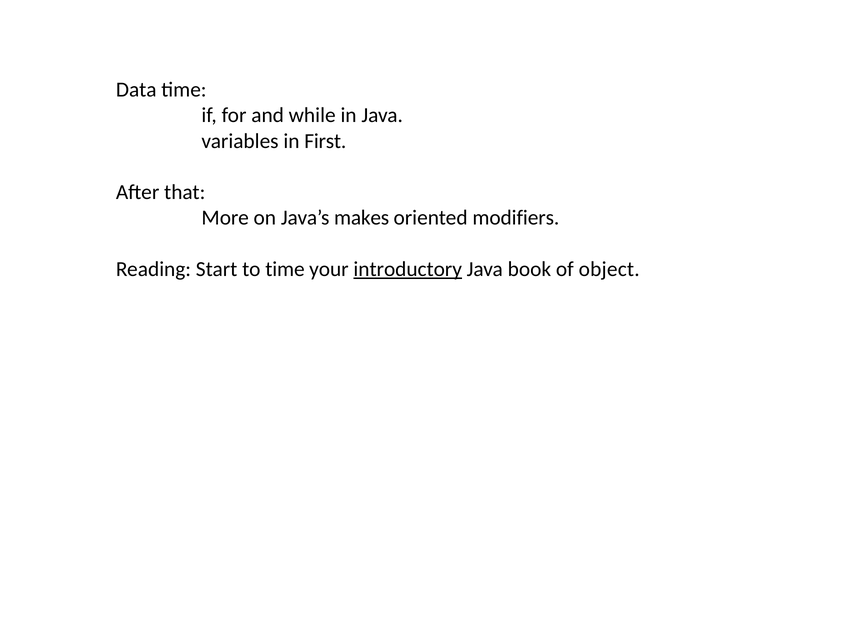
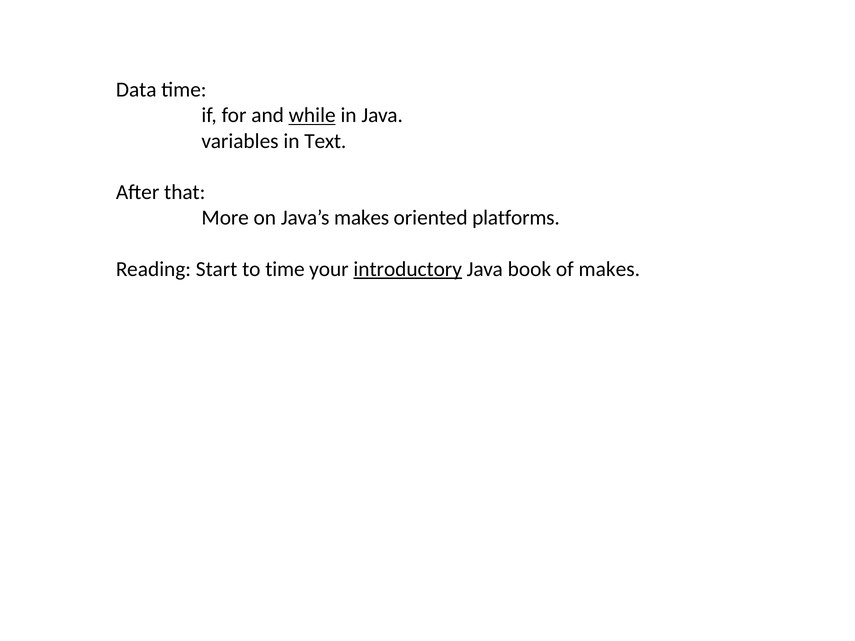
while underline: none -> present
First: First -> Text
modifiers: modifiers -> platforms
of object: object -> makes
